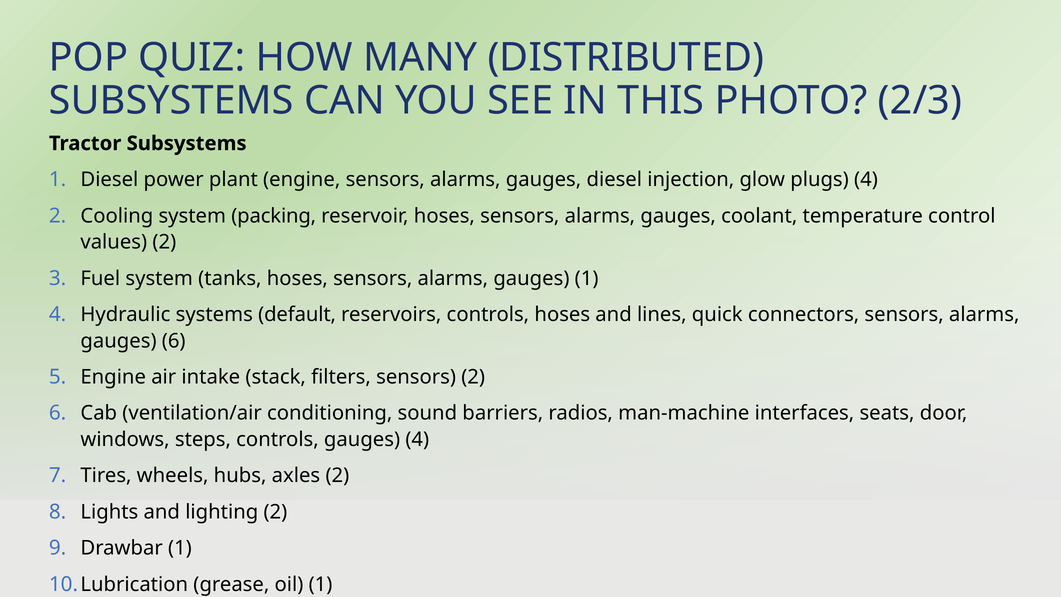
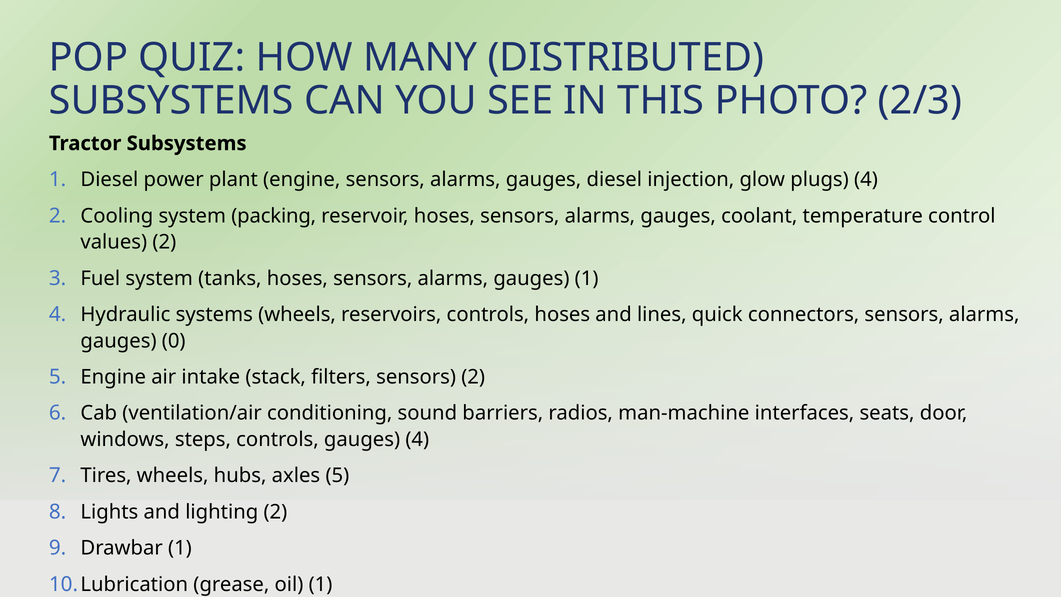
systems default: default -> wheels
gauges 6: 6 -> 0
axles 2: 2 -> 5
